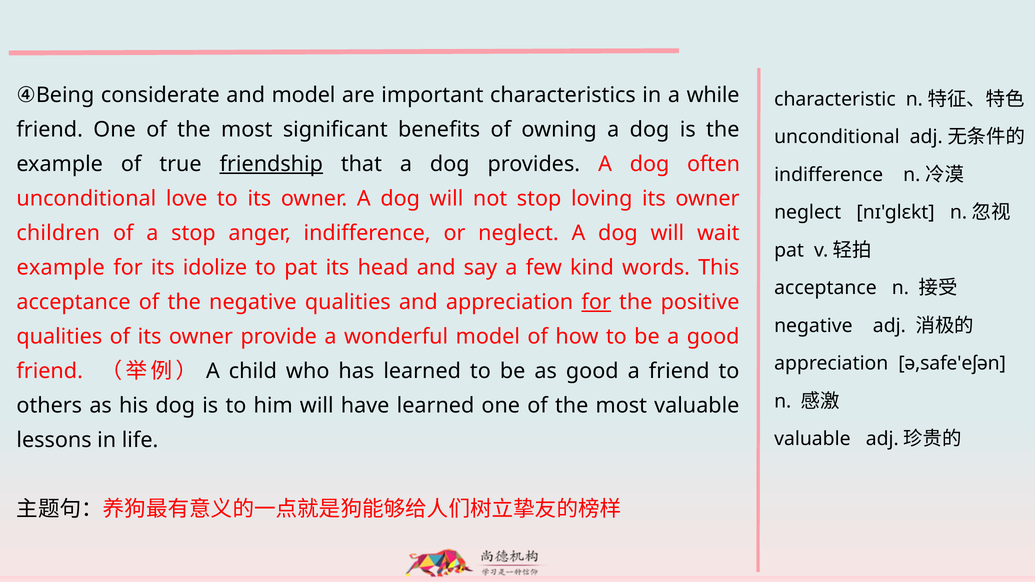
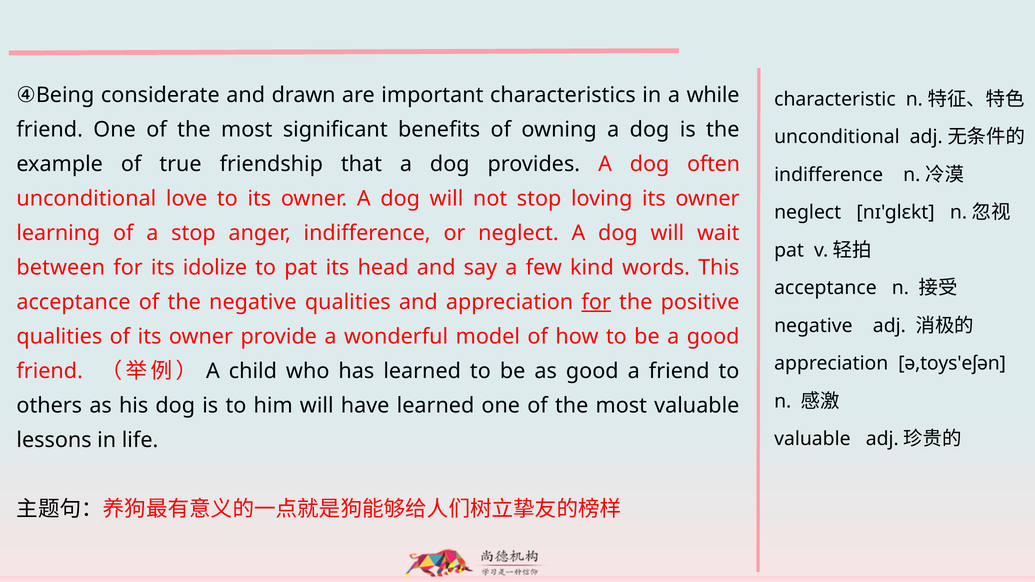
and model: model -> drawn
friendship underline: present -> none
children: children -> learning
example at (61, 268): example -> between
ə,safe'eʃən: ə,safe'eʃən -> ə,toys'eʃən
